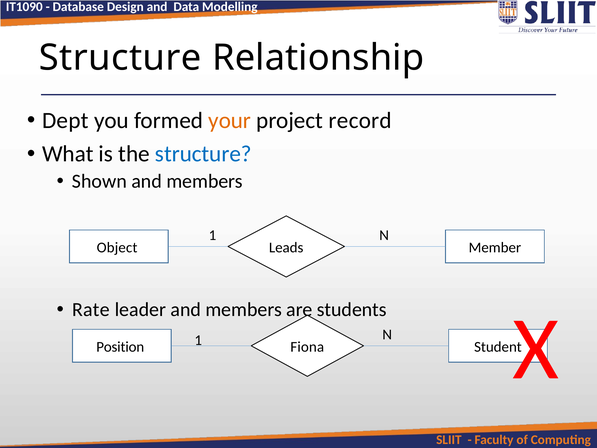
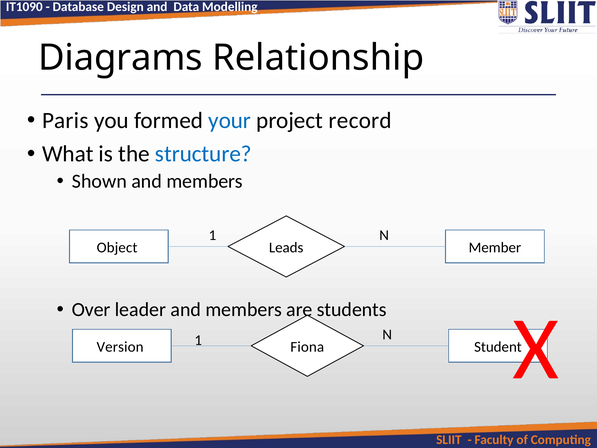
Structure at (120, 58): Structure -> Diagrams
Dept: Dept -> Paris
your colour: orange -> blue
Rate: Rate -> Over
Position: Position -> Version
